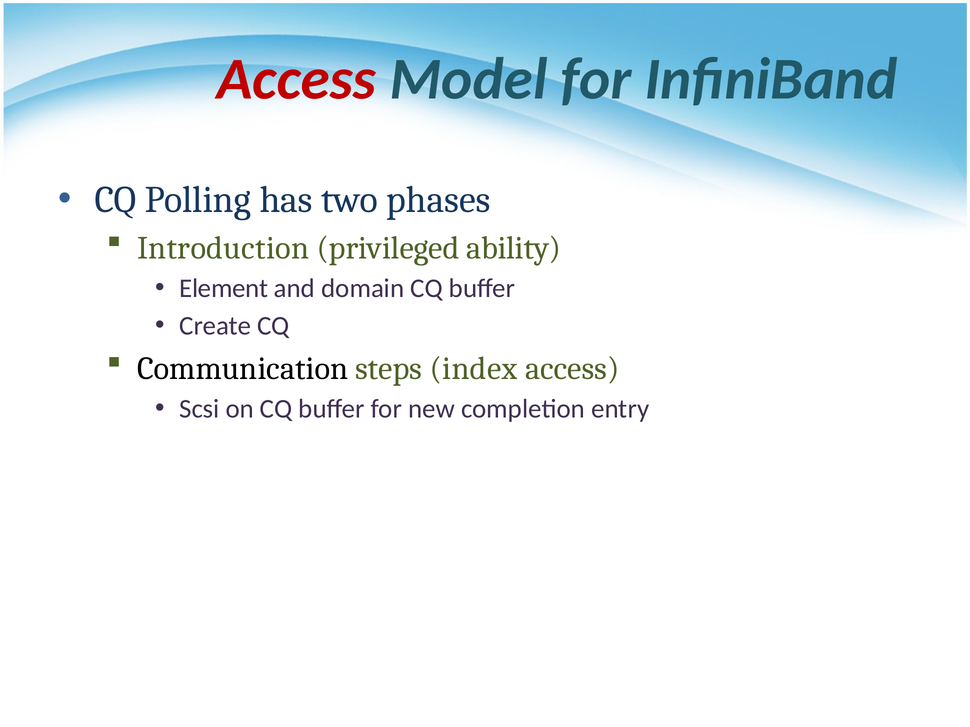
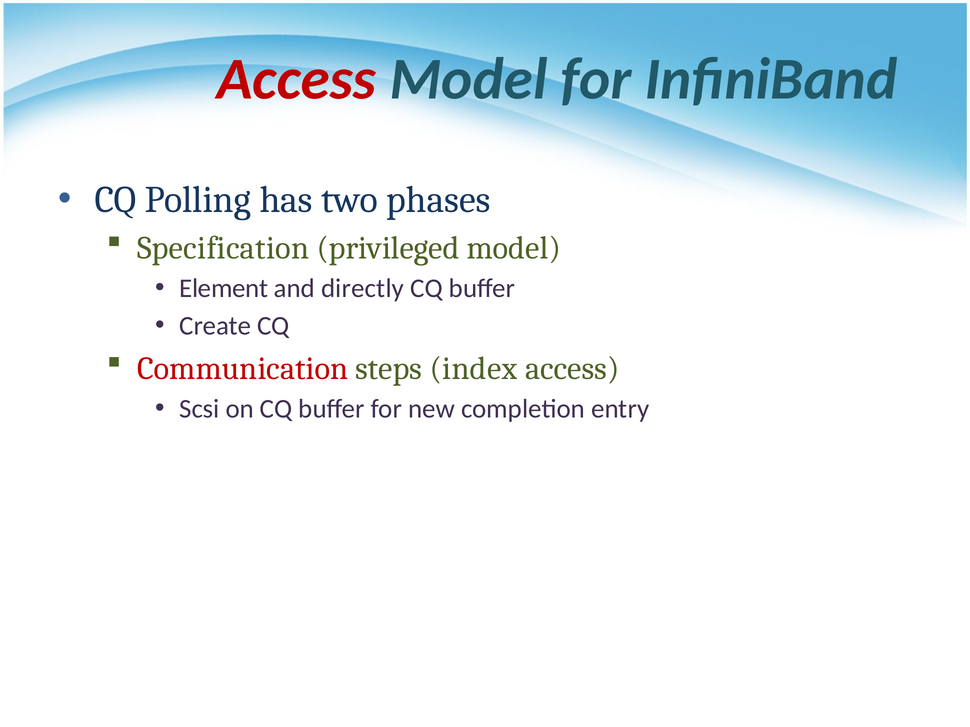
Introduction: Introduction -> Specification
privileged ability: ability -> model
domain: domain -> directly
Communication colour: black -> red
